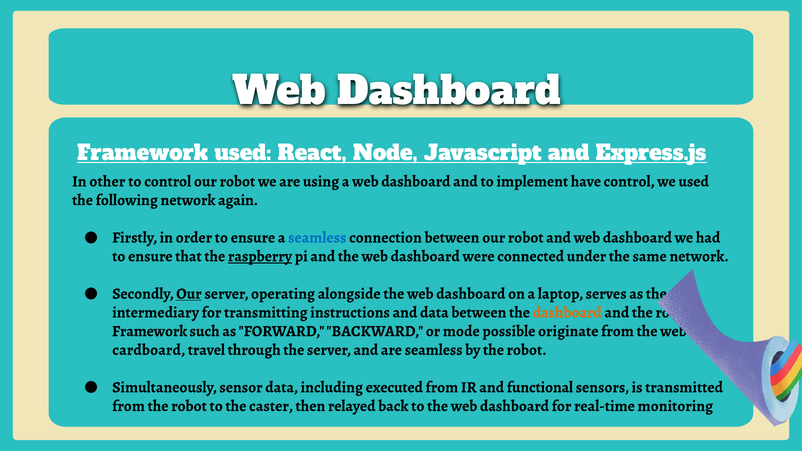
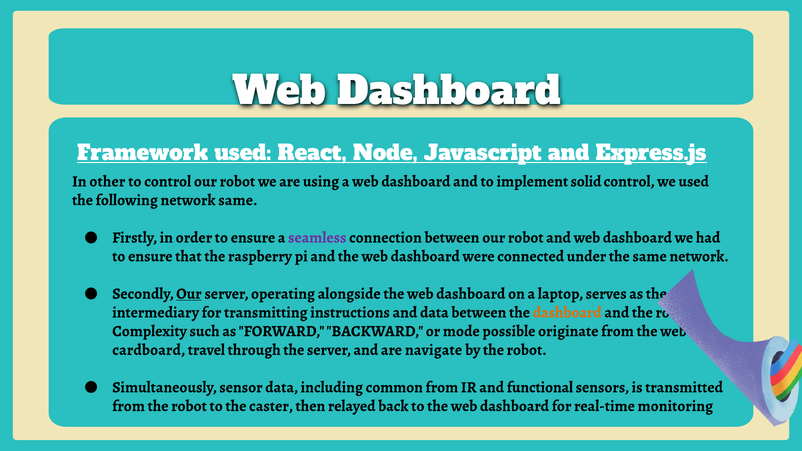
have: have -> solid
network again: again -> same
seamless at (317, 237) colour: blue -> purple
raspberry underline: present -> none
Framework at (150, 331): Framework -> Complexity
are seamless: seamless -> navigate
executed: executed -> common
